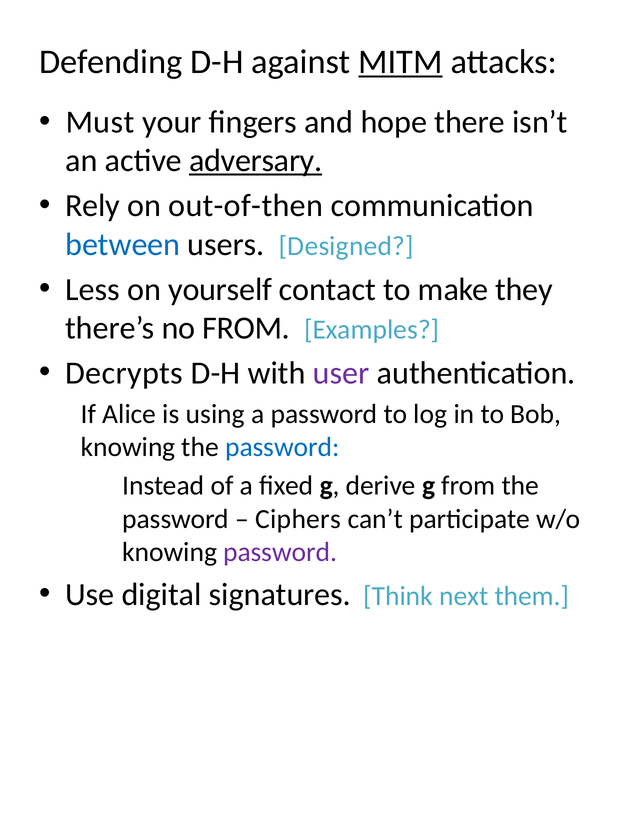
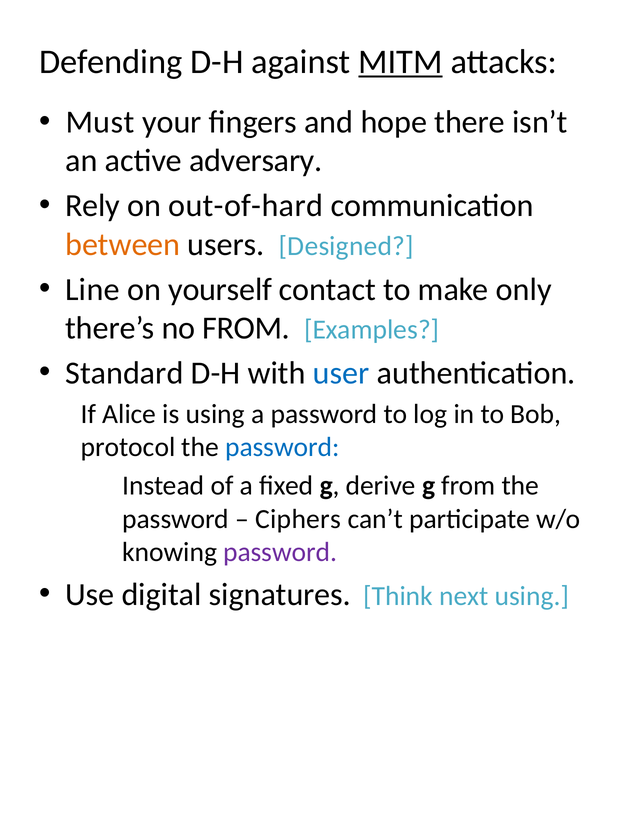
adversary underline: present -> none
out-of-then: out-of-then -> out-of-hard
between colour: blue -> orange
Less: Less -> Line
they: they -> only
Decrypts: Decrypts -> Standard
user colour: purple -> blue
knowing at (128, 447): knowing -> protocol
next them: them -> using
